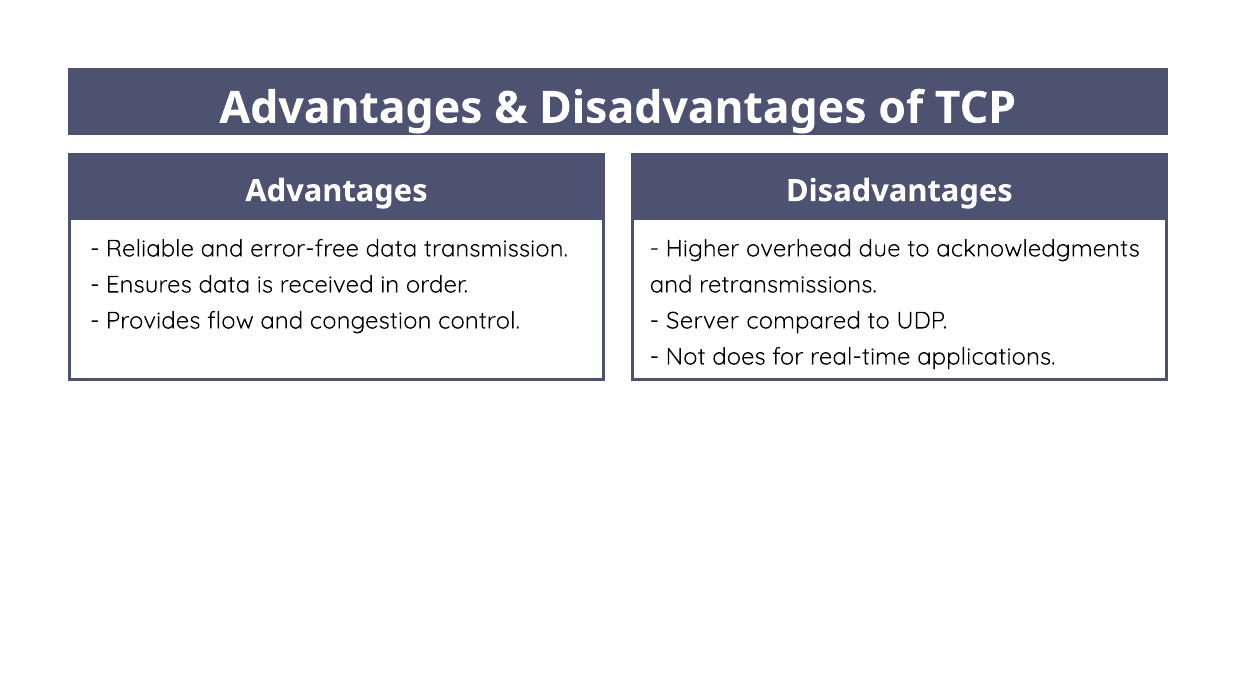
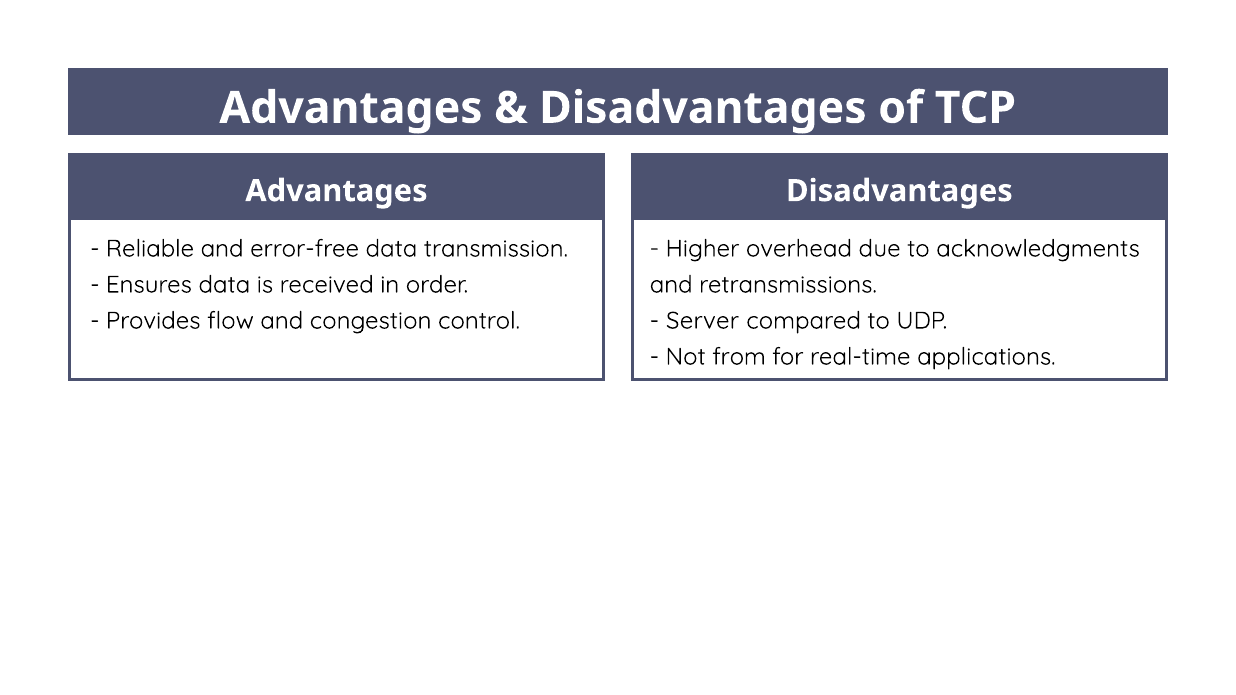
does: does -> from
